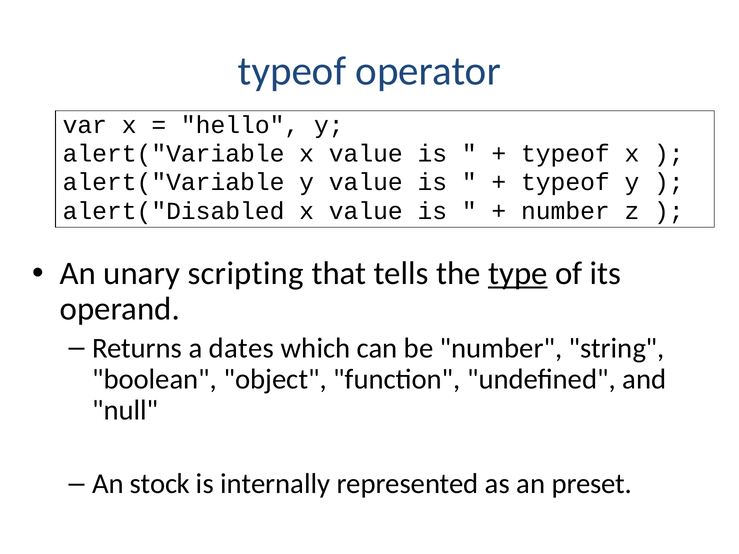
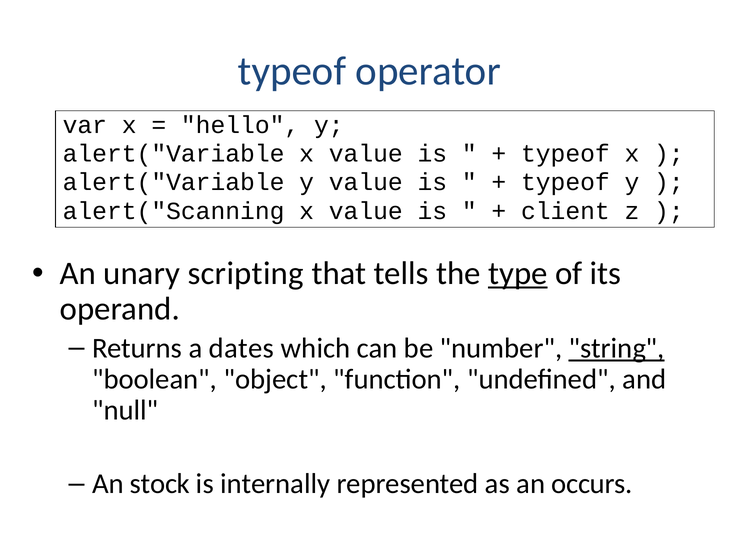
alert("Disabled: alert("Disabled -> alert("Scanning
number at (565, 211): number -> client
string underline: none -> present
preset: preset -> occurs
